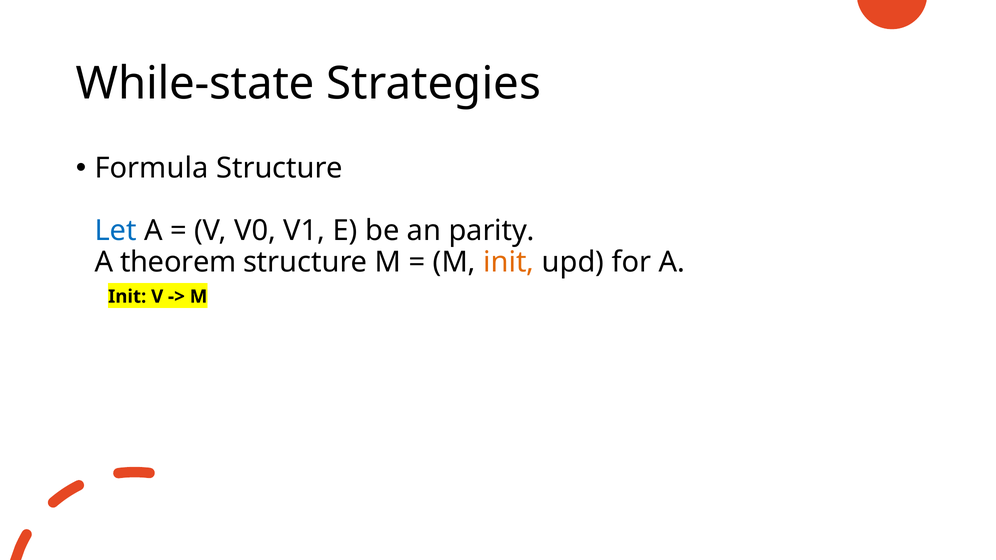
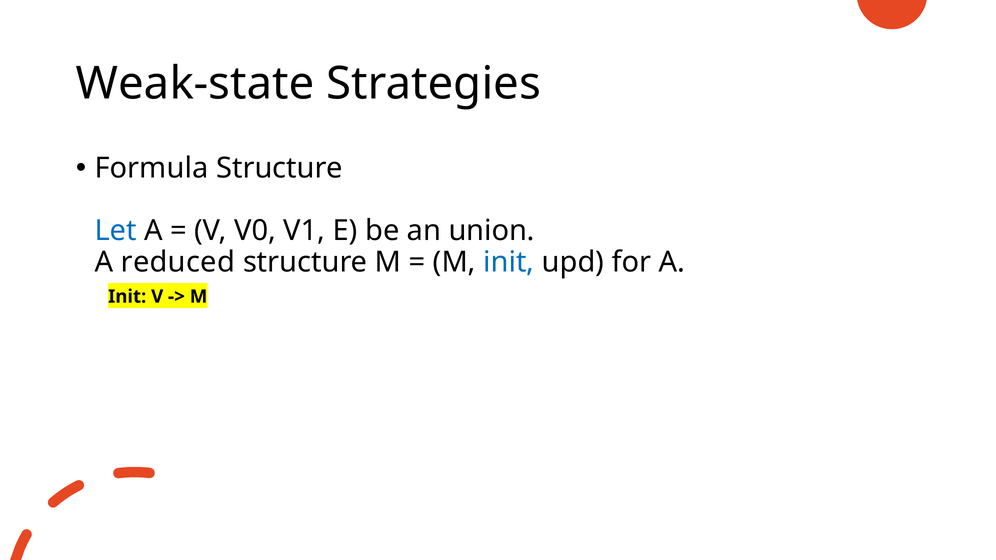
While-state: While-state -> Weak-state
parity: parity -> union
theorem: theorem -> reduced
init at (509, 262) colour: orange -> blue
